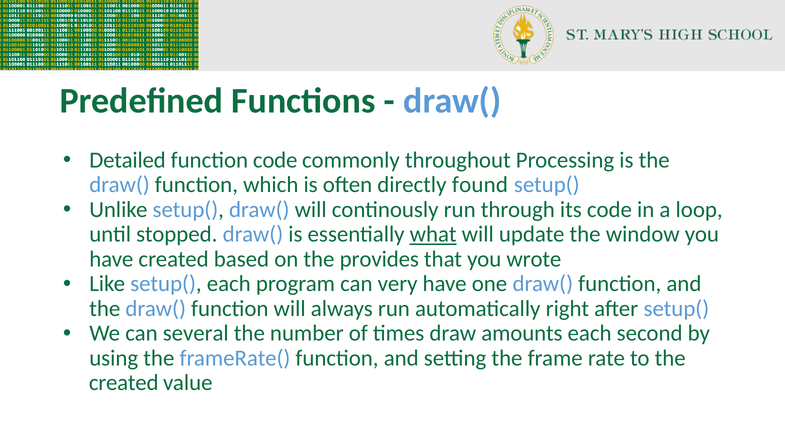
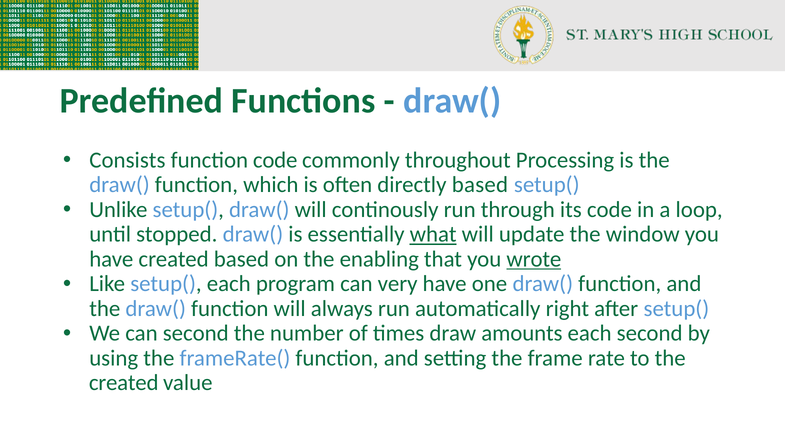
Detailed: Detailed -> Consists
directly found: found -> based
provides: provides -> enabling
wrote underline: none -> present
can several: several -> second
